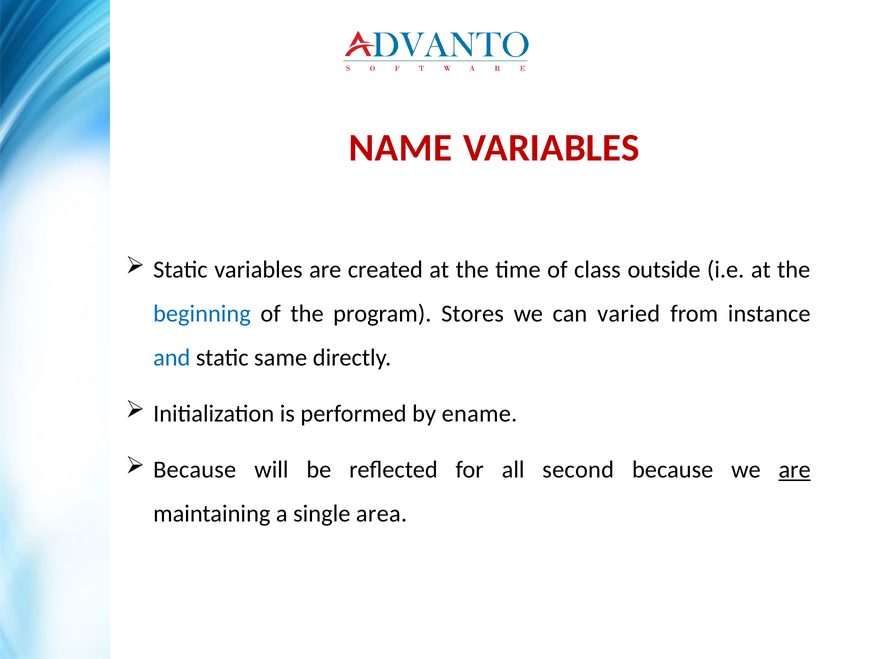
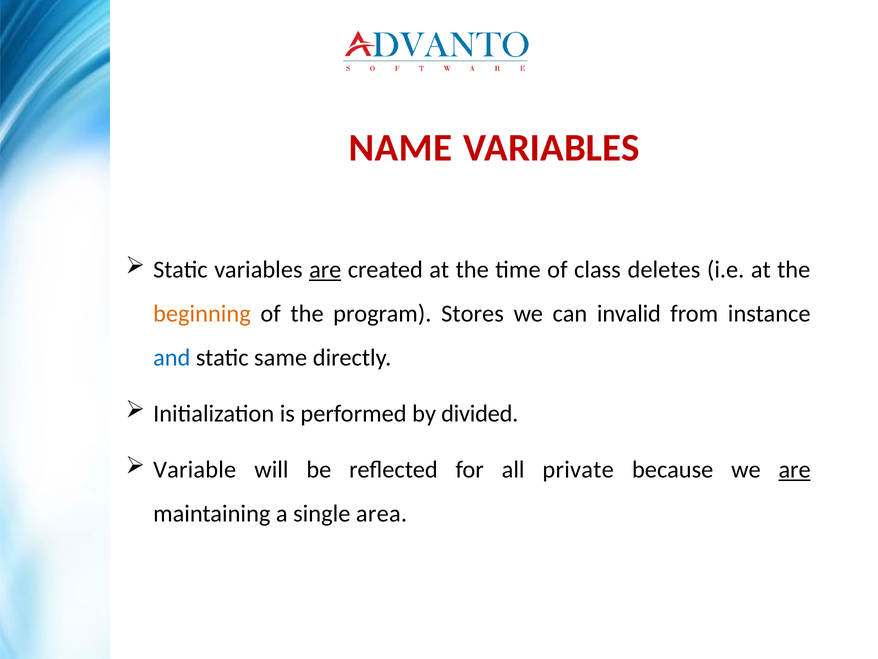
are at (325, 269) underline: none -> present
outside: outside -> deletes
beginning colour: blue -> orange
varied: varied -> invalid
ename: ename -> divided
Because at (195, 469): Because -> Variable
second: second -> private
